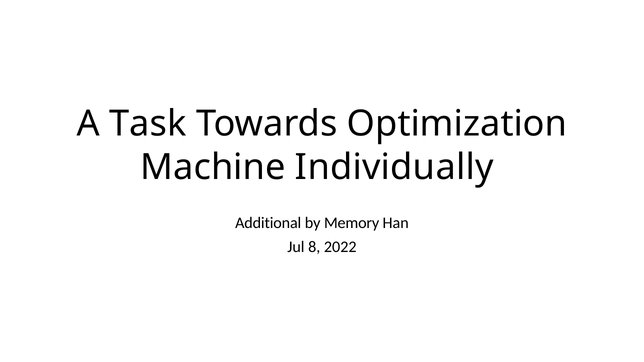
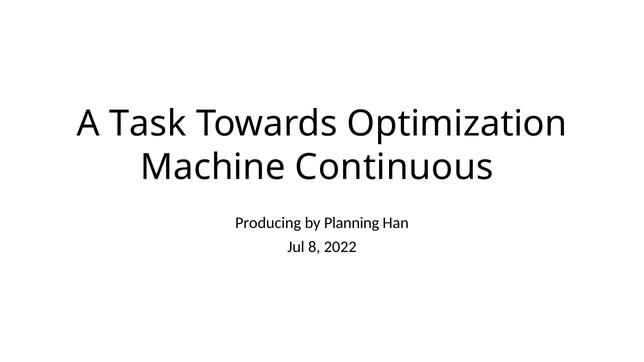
Individually: Individually -> Continuous
Additional: Additional -> Producing
Memory: Memory -> Planning
